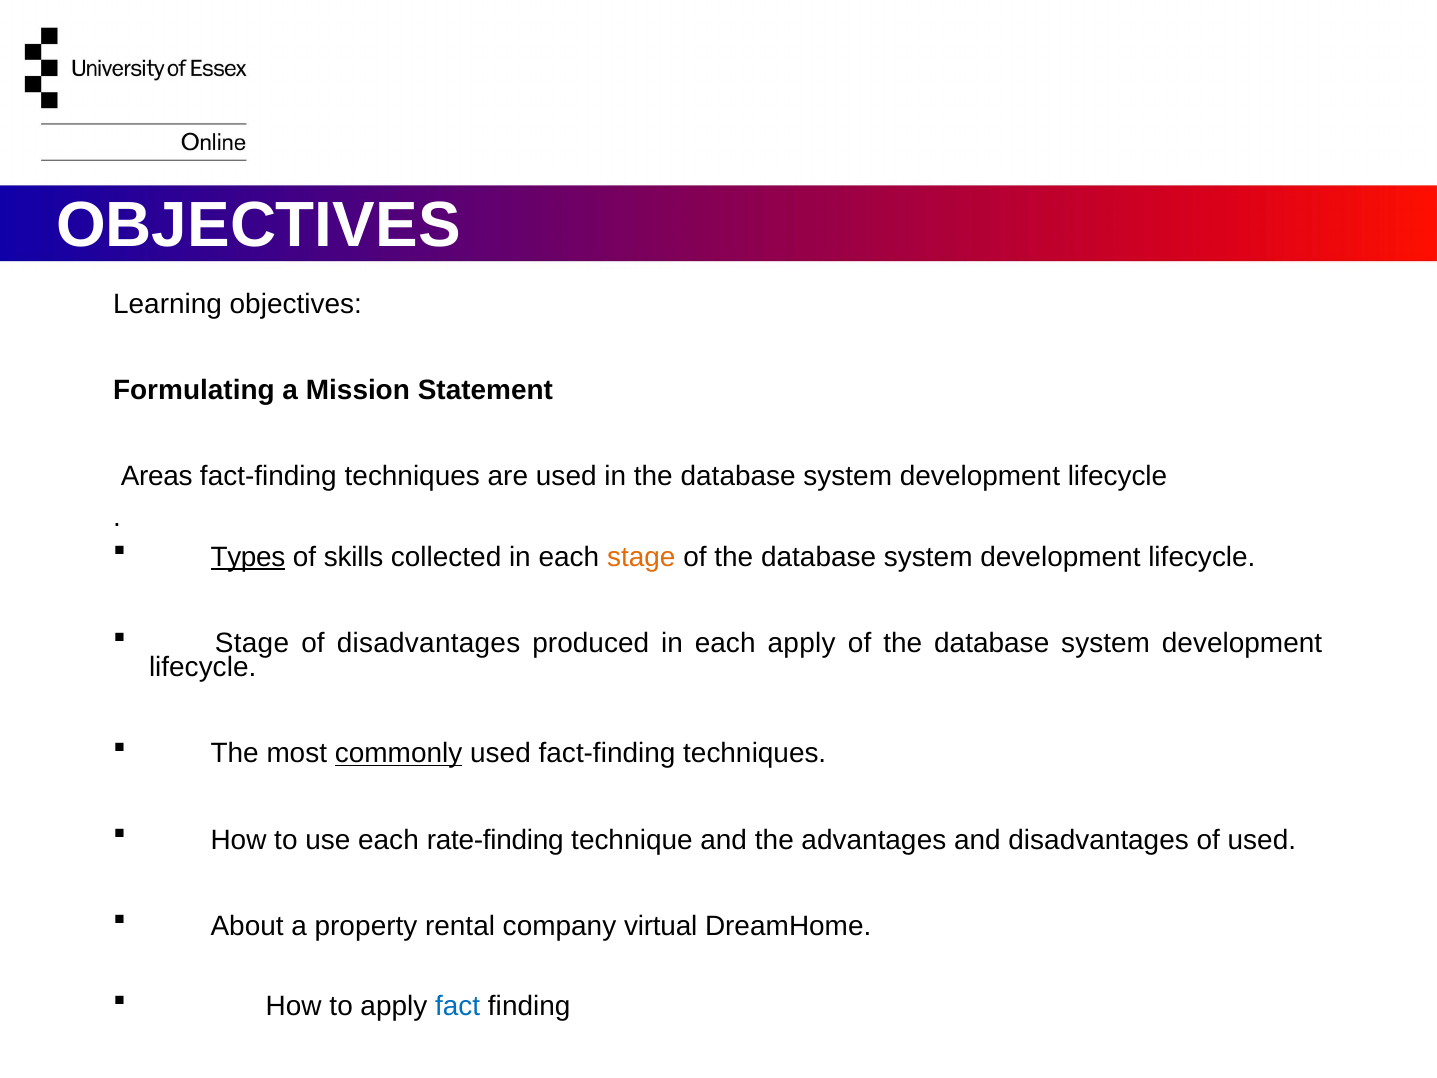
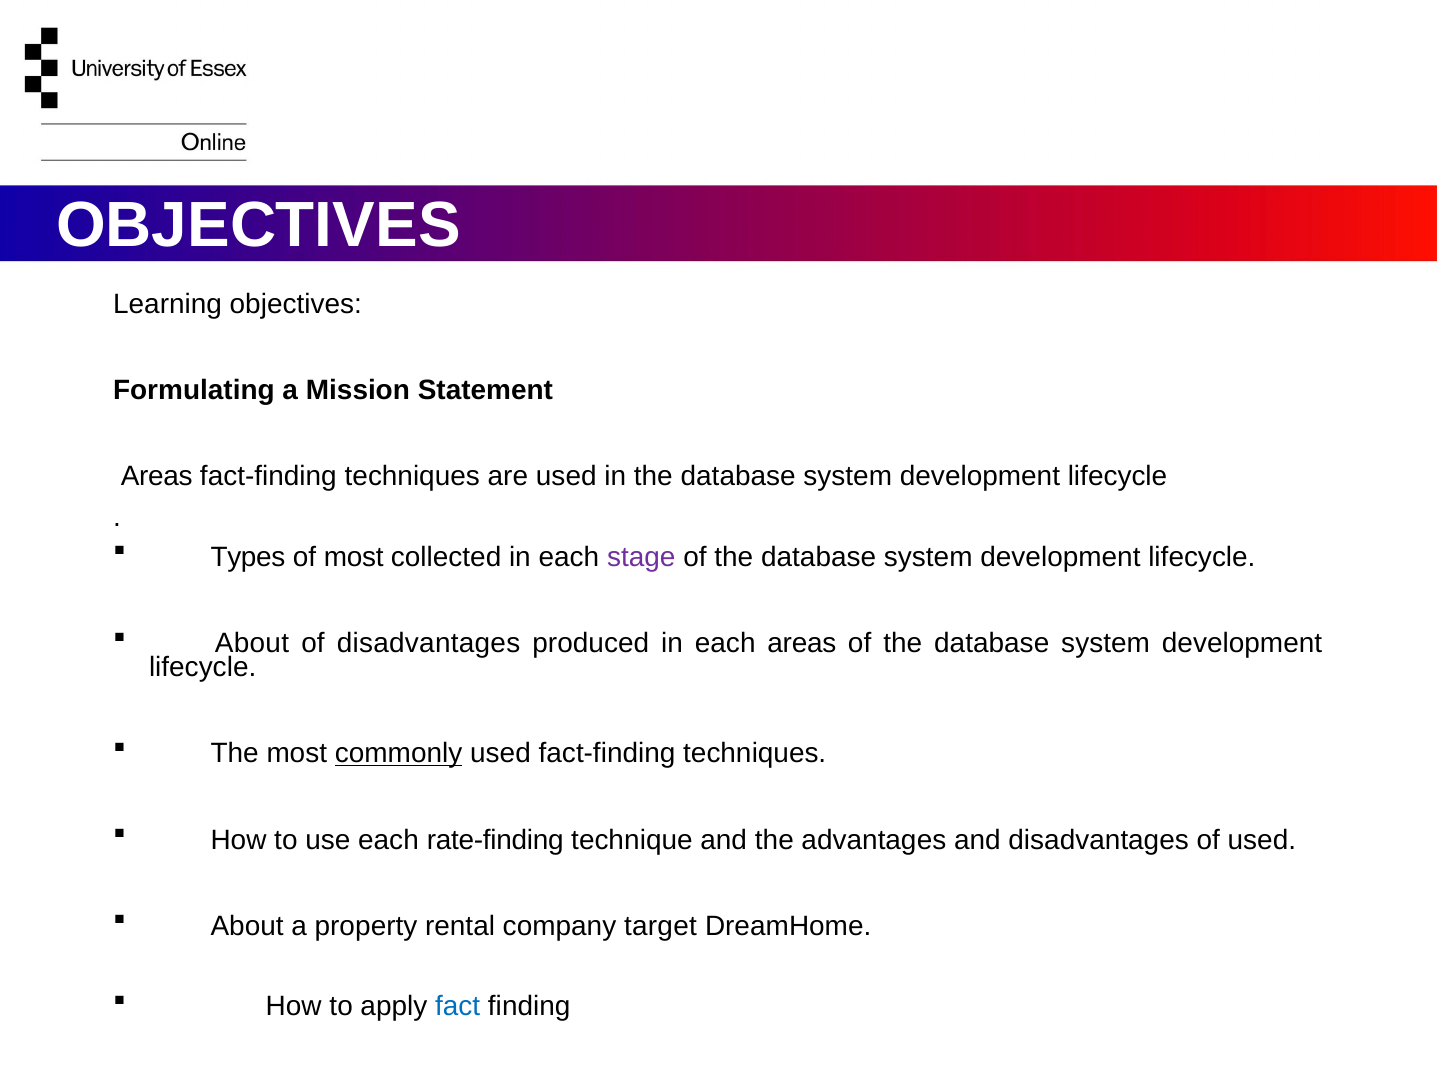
Types underline: present -> none
of skills: skills -> most
stage at (641, 557) colour: orange -> purple
Stage at (252, 643): Stage -> About
each apply: apply -> areas
virtual: virtual -> target
